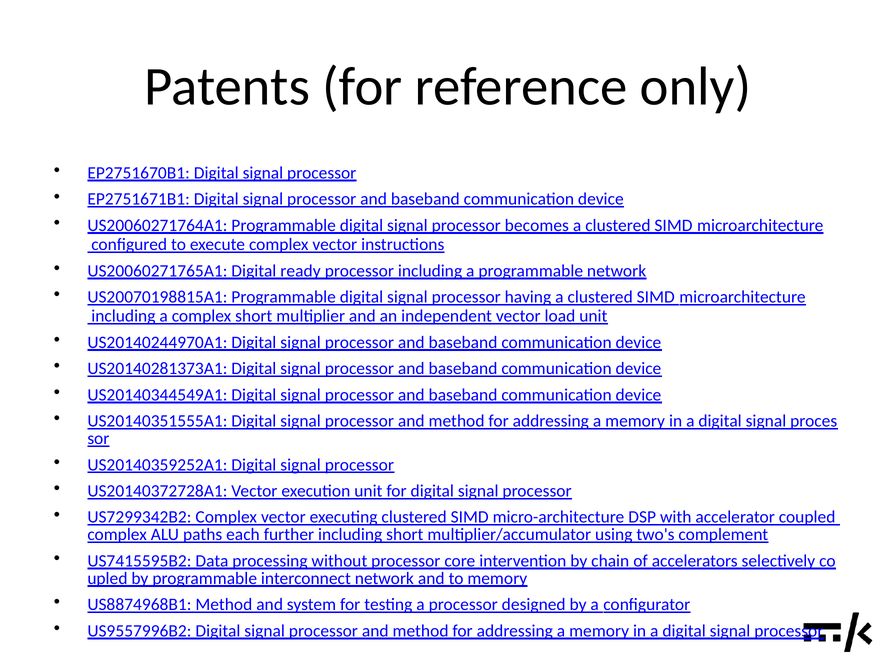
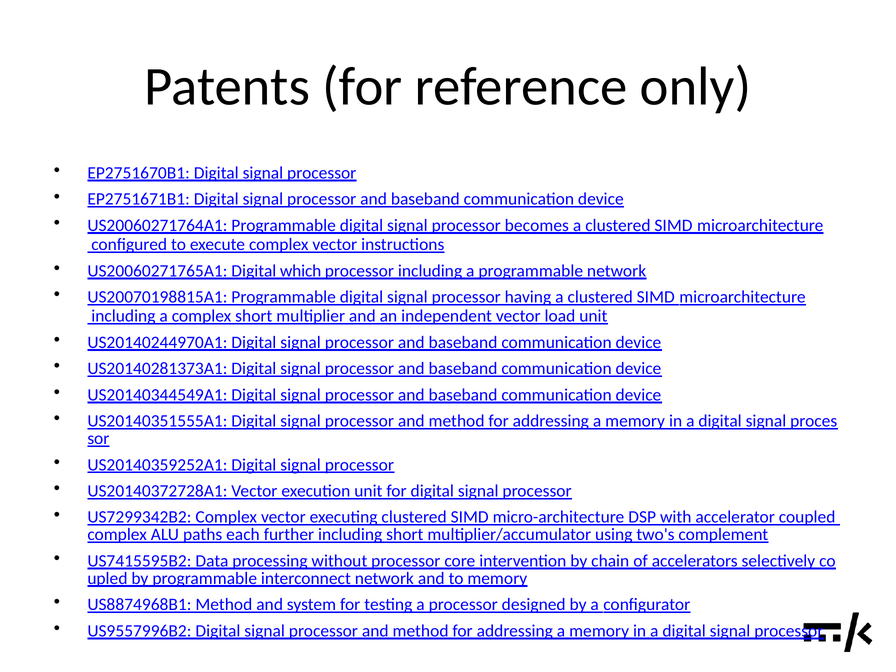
ready: ready -> which
